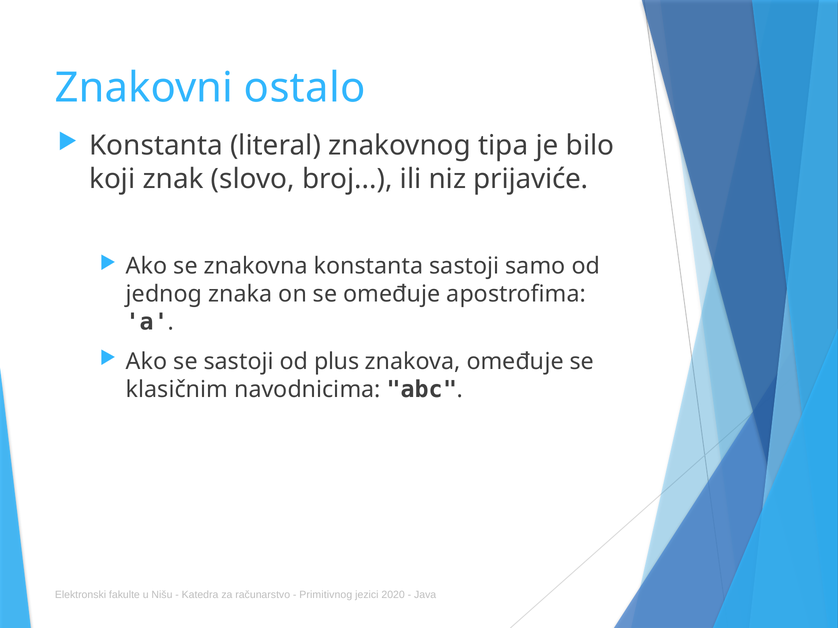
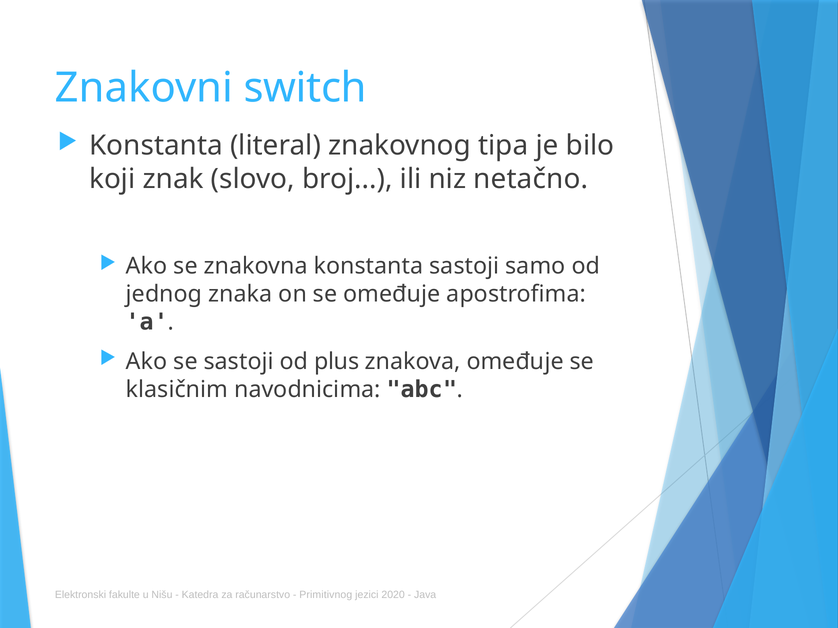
ostalo: ostalo -> switch
prijaviće: prijaviće -> netačno
